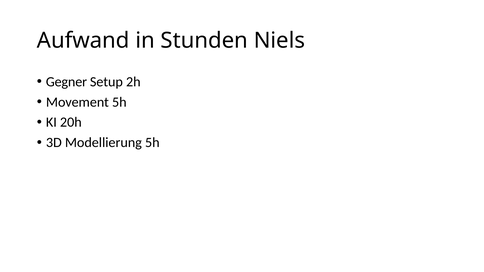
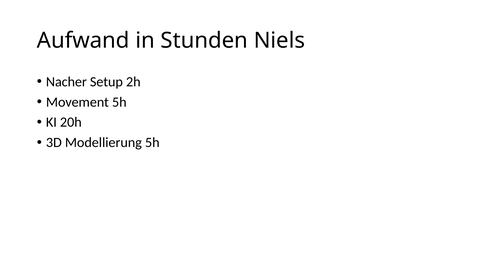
Gegner: Gegner -> Nacher
